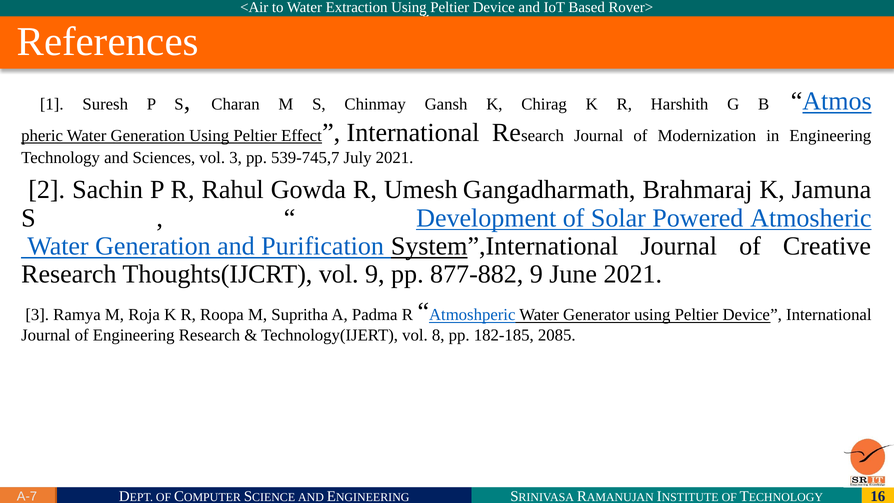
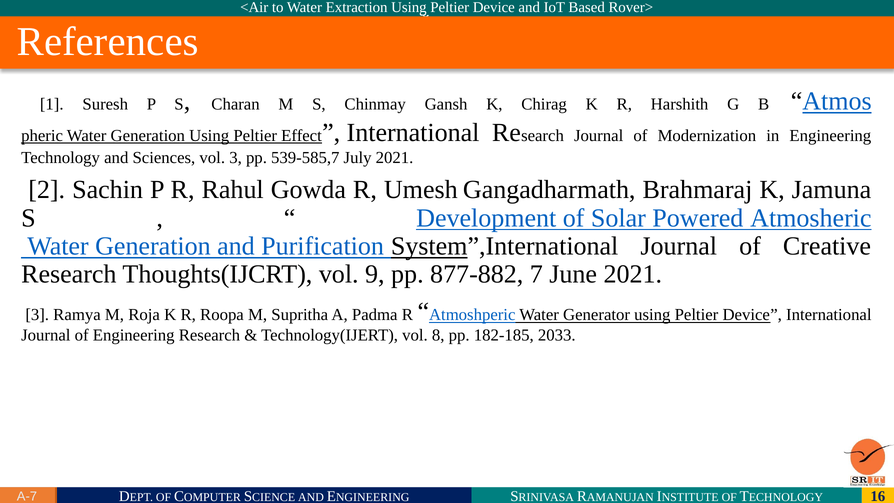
539-745,7: 539-745,7 -> 539-585,7
877-882 9: 9 -> 7
2085: 2085 -> 2033
